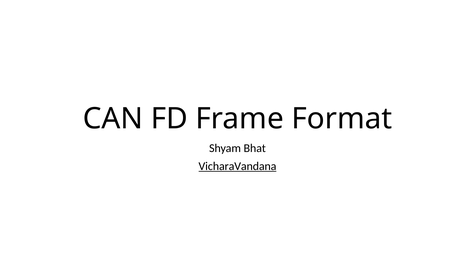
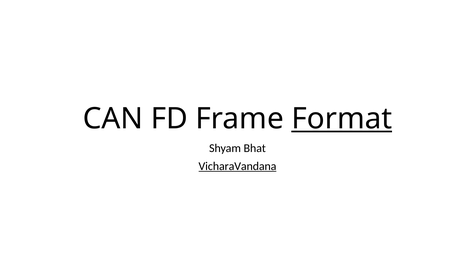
Format underline: none -> present
